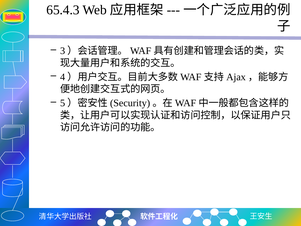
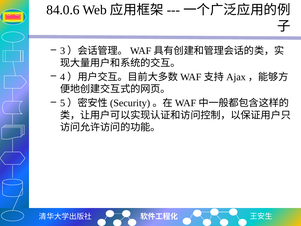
65.4.3: 65.4.3 -> 84.0.6
